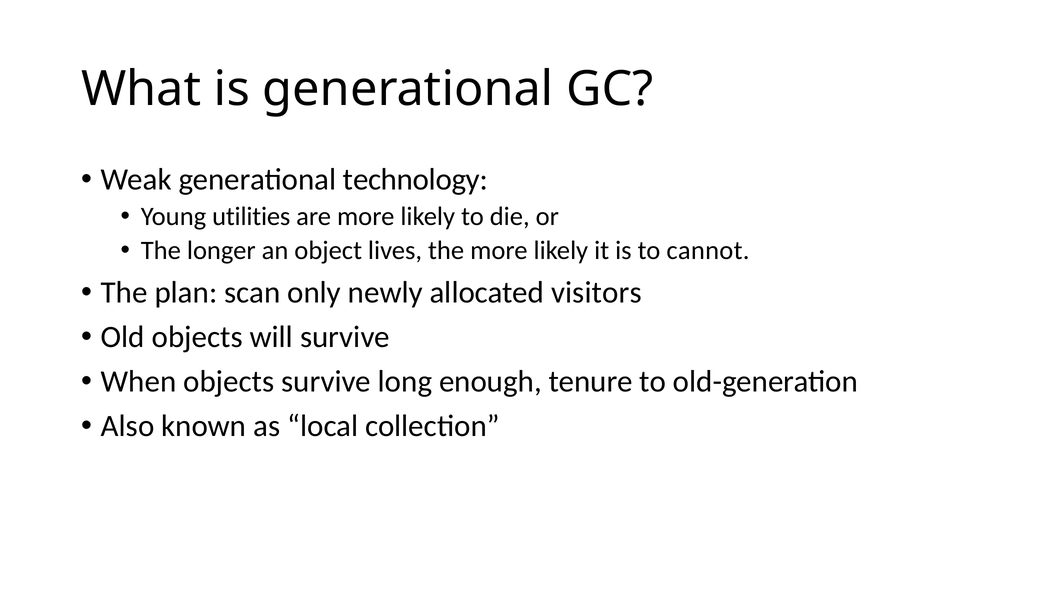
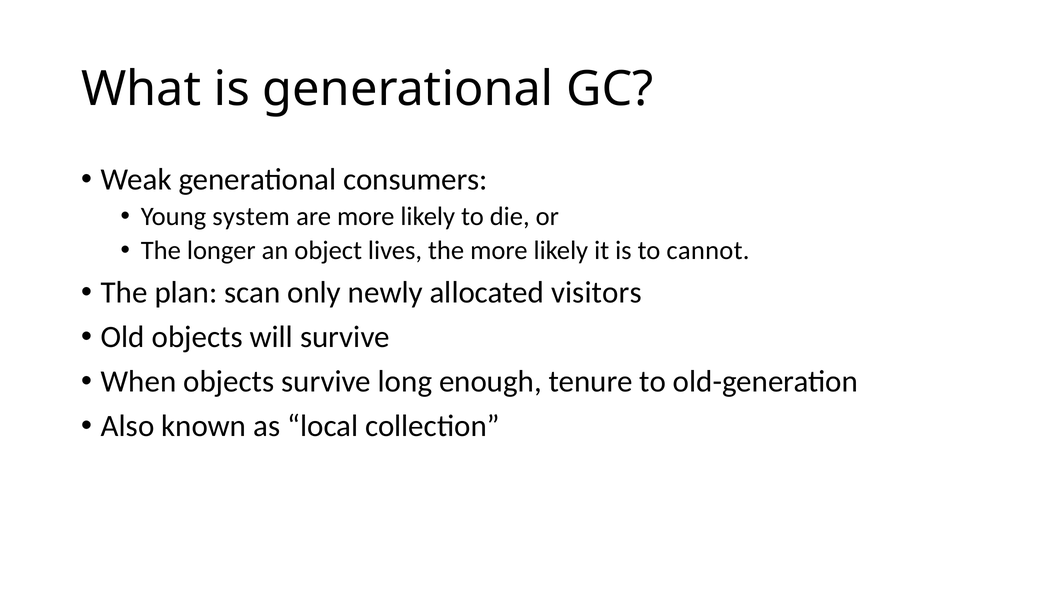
technology: technology -> consumers
utilities: utilities -> system
